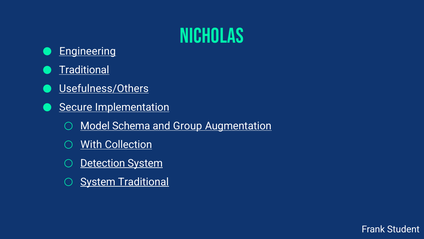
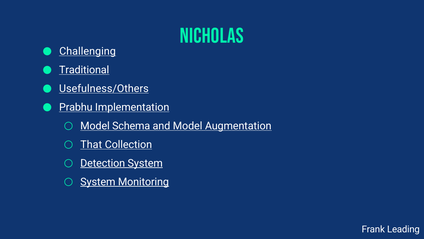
Engineering: Engineering -> Challenging
Secure: Secure -> Prabhu
and Group: Group -> Model
With: With -> That
System Traditional: Traditional -> Monitoring
Student: Student -> Leading
